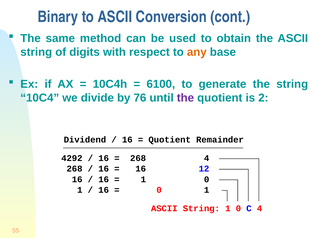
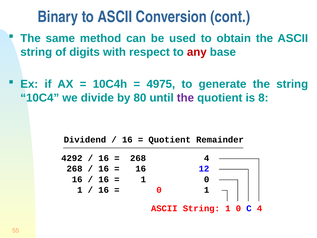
any colour: orange -> red
6100: 6100 -> 4975
76: 76 -> 80
2: 2 -> 8
